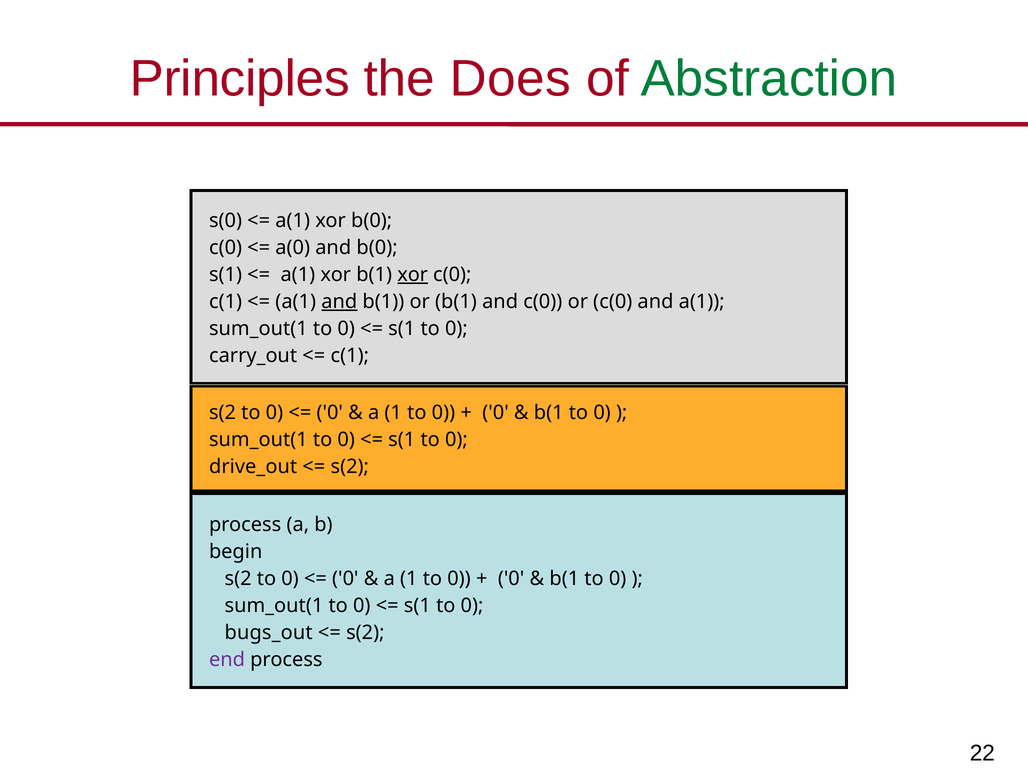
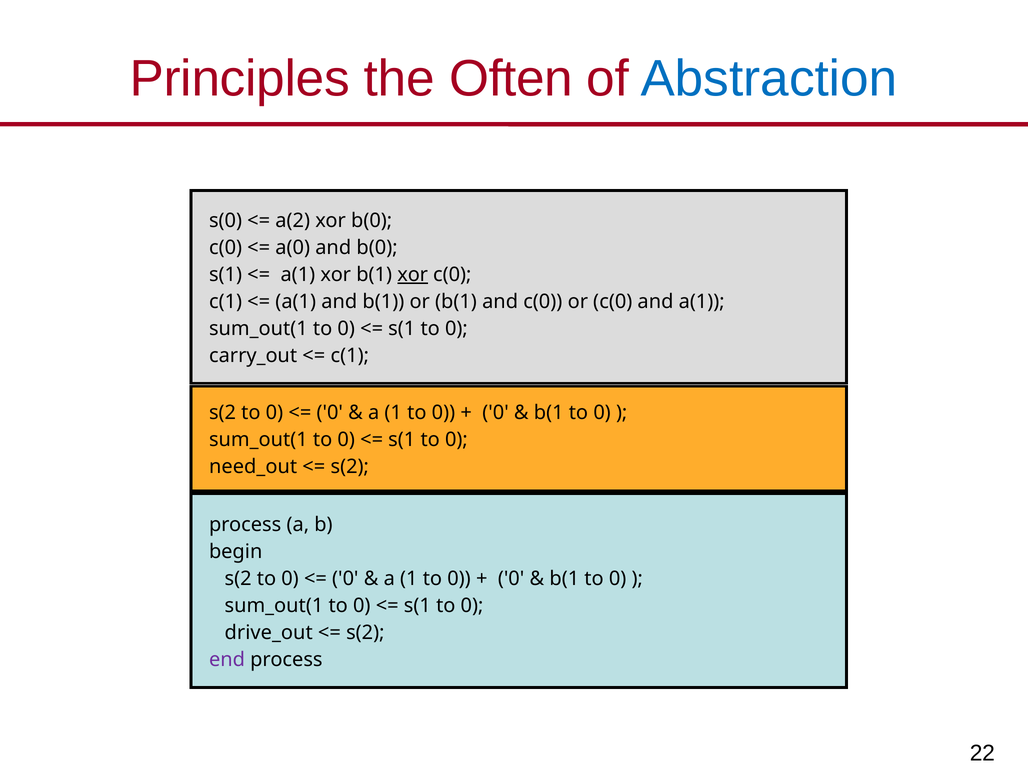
Does: Does -> Often
Abstraction colour: green -> blue
a(1 at (293, 221): a(1 -> a(2
and at (339, 302) underline: present -> none
drive_out: drive_out -> need_out
bugs_out: bugs_out -> drive_out
